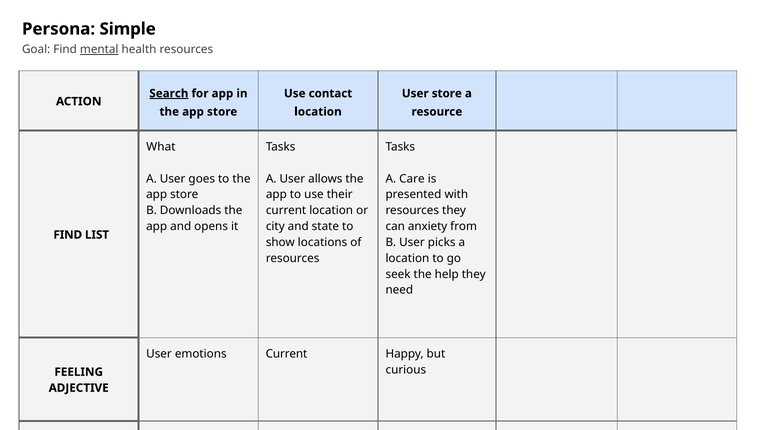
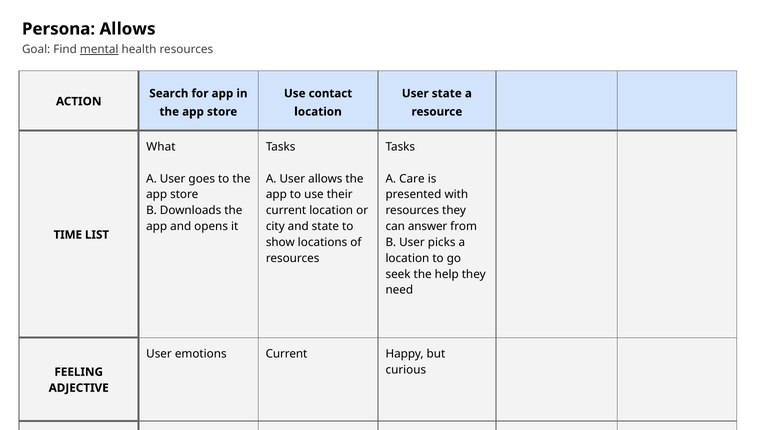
Persona Simple: Simple -> Allows
Search underline: present -> none
User store: store -> state
anxiety: anxiety -> answer
FIND at (68, 235): FIND -> TIME
